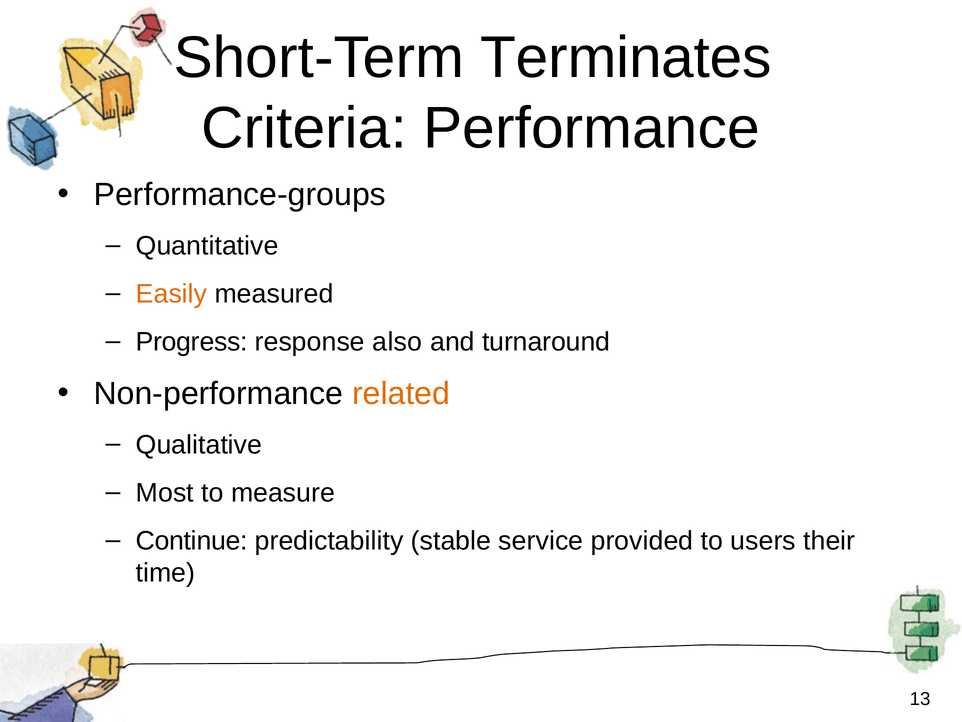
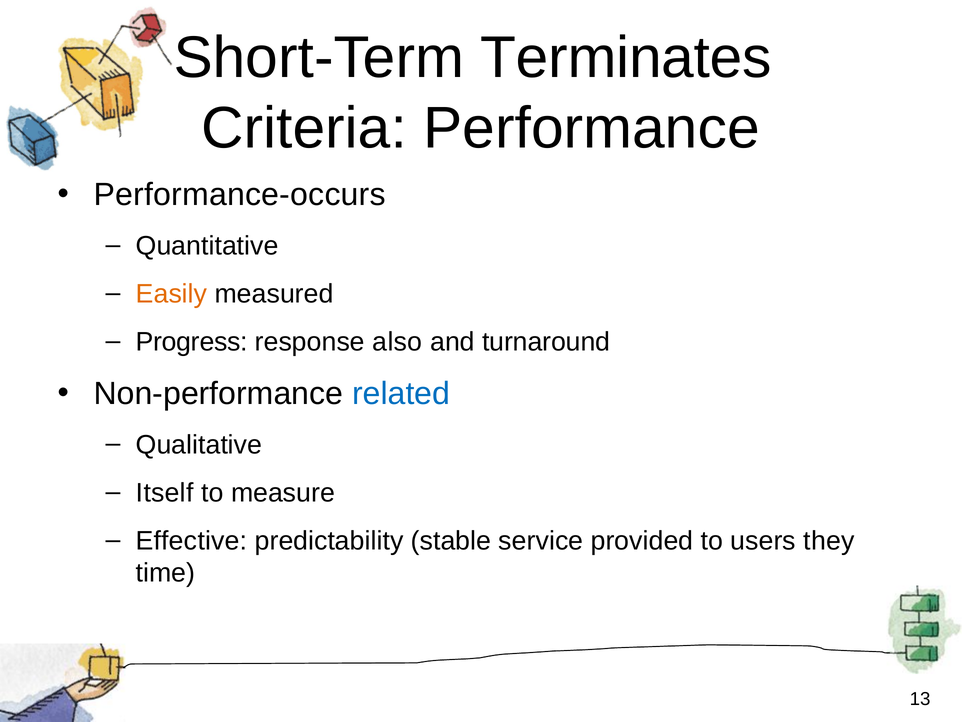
Performance-groups: Performance-groups -> Performance-occurs
related colour: orange -> blue
Most: Most -> Itself
Continue: Continue -> Effective
their: their -> they
